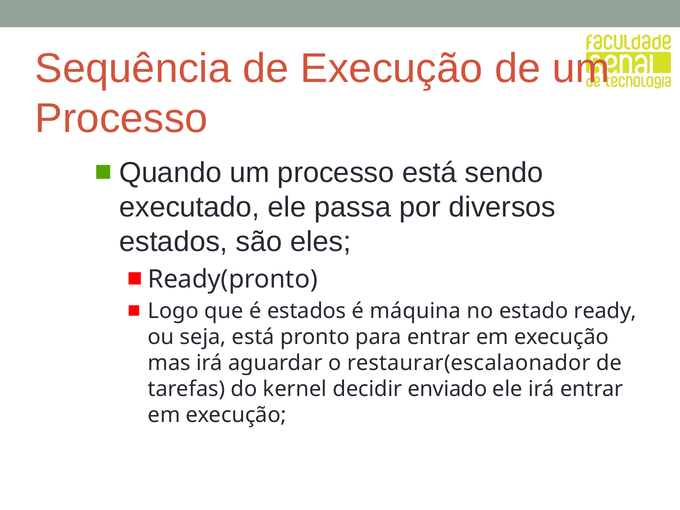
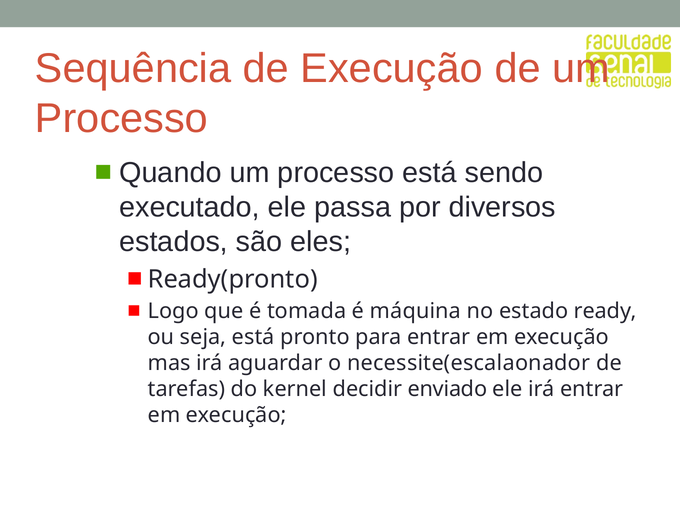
é estados: estados -> tomada
restaurar(escalaonador: restaurar(escalaonador -> necessite(escalaonador
